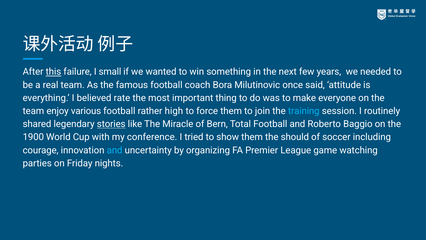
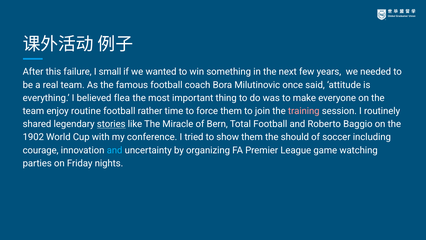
this underline: present -> none
rate: rate -> flea
various: various -> routine
high: high -> time
training colour: light blue -> pink
1900: 1900 -> 1902
